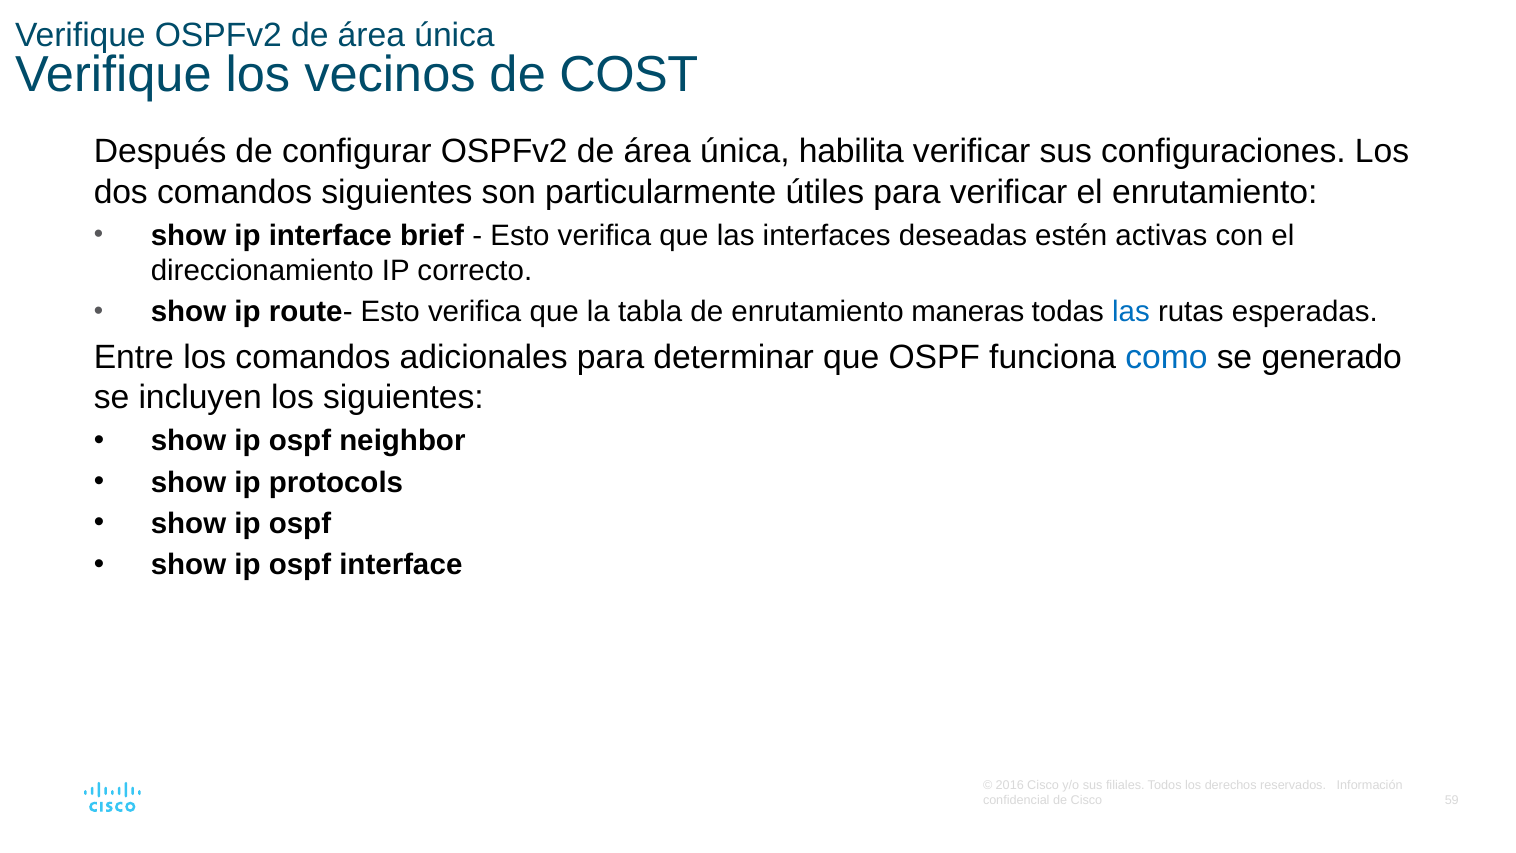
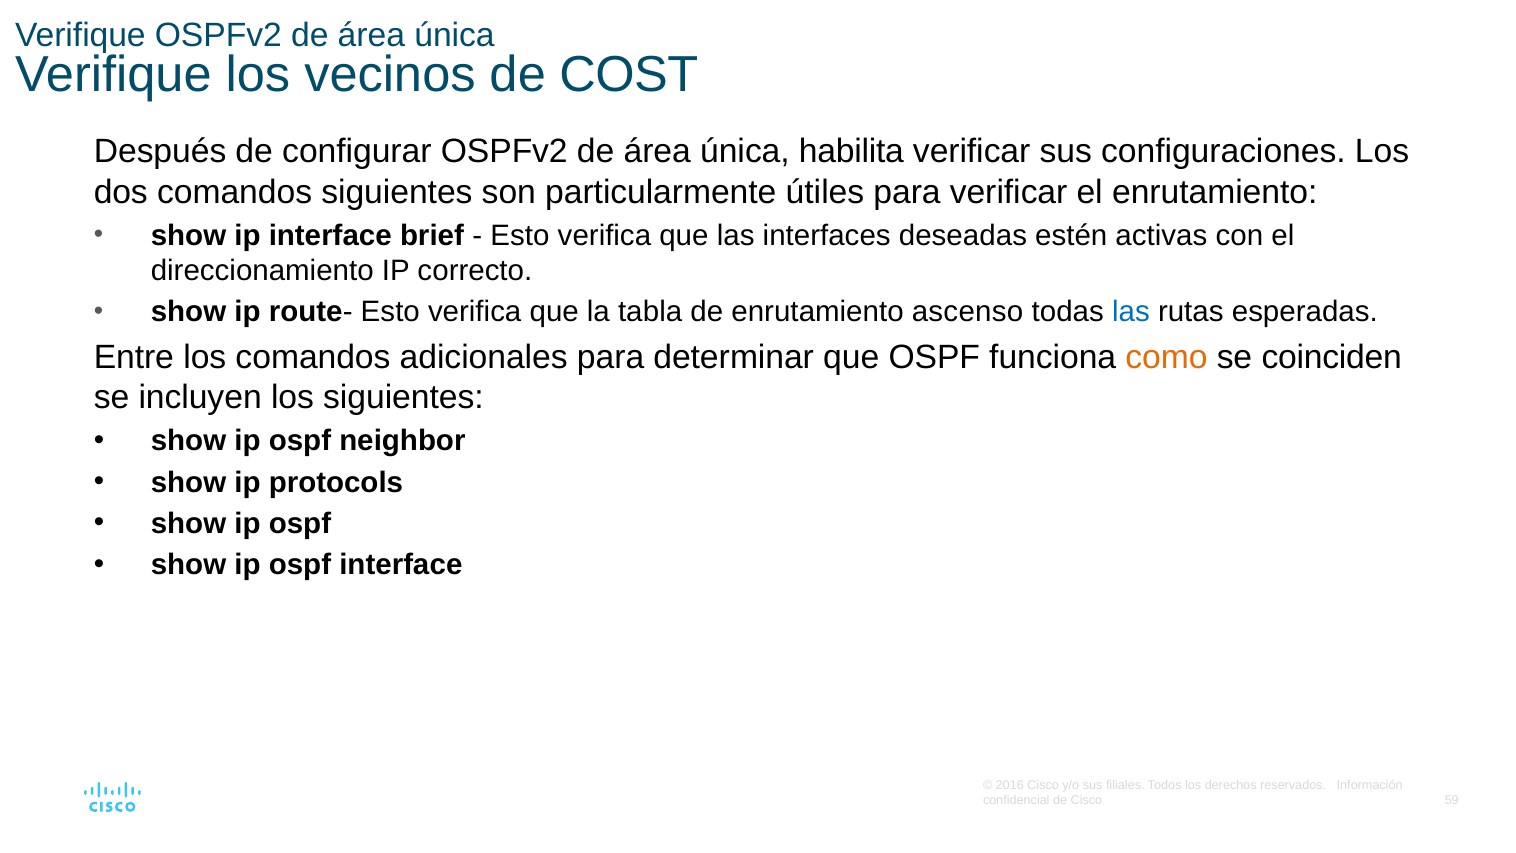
maneras: maneras -> ascenso
como colour: blue -> orange
generado: generado -> coinciden
